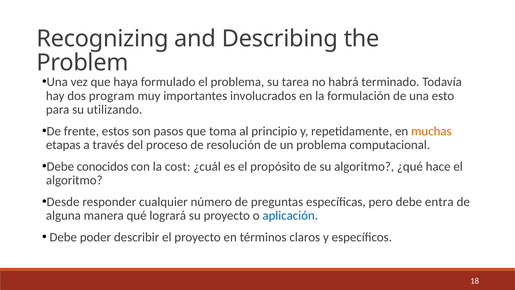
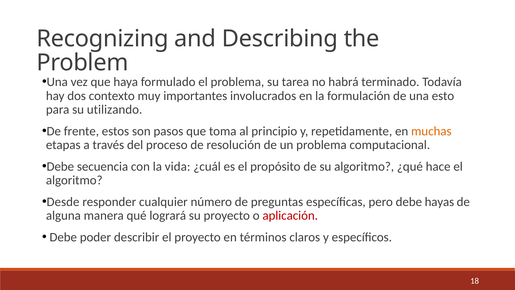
program: program -> contexto
conocidos: conocidos -> secuencia
cost: cost -> vida
entra: entra -> hayas
aplicación colour: blue -> red
